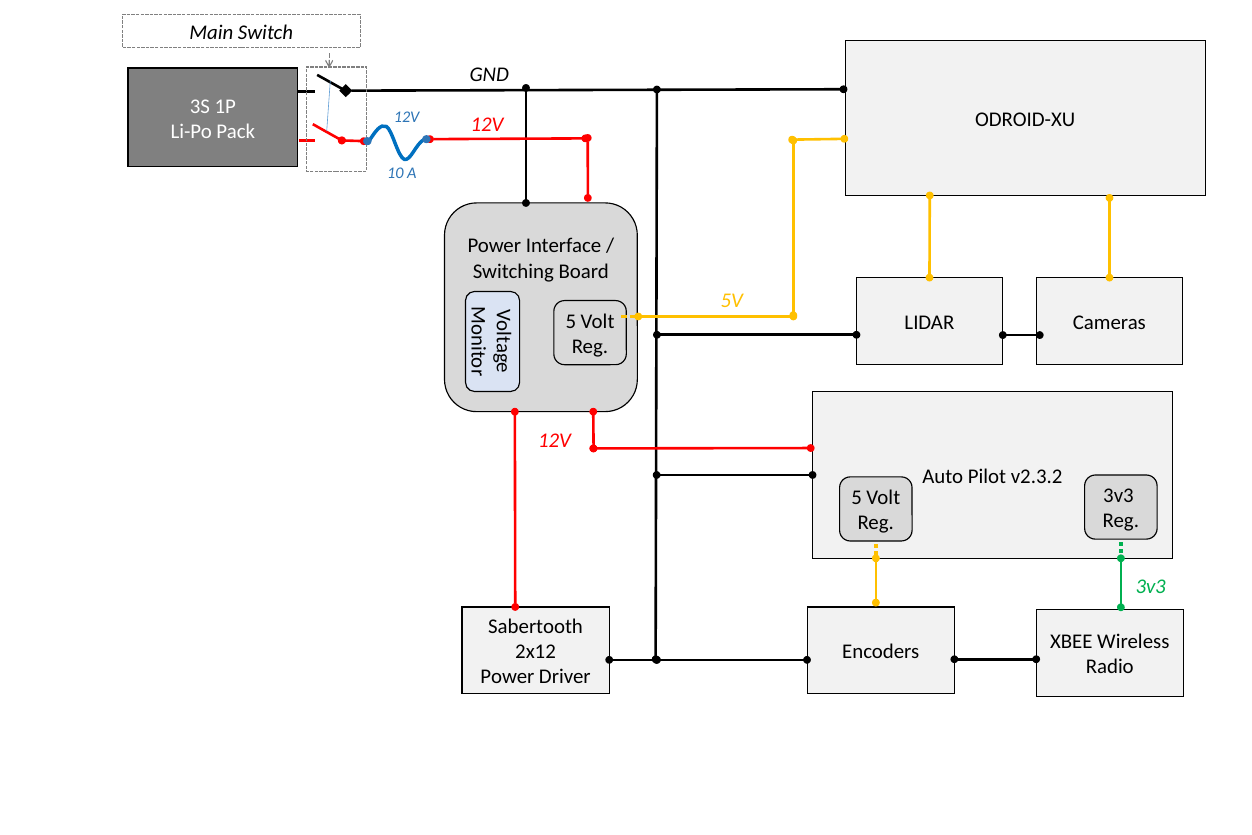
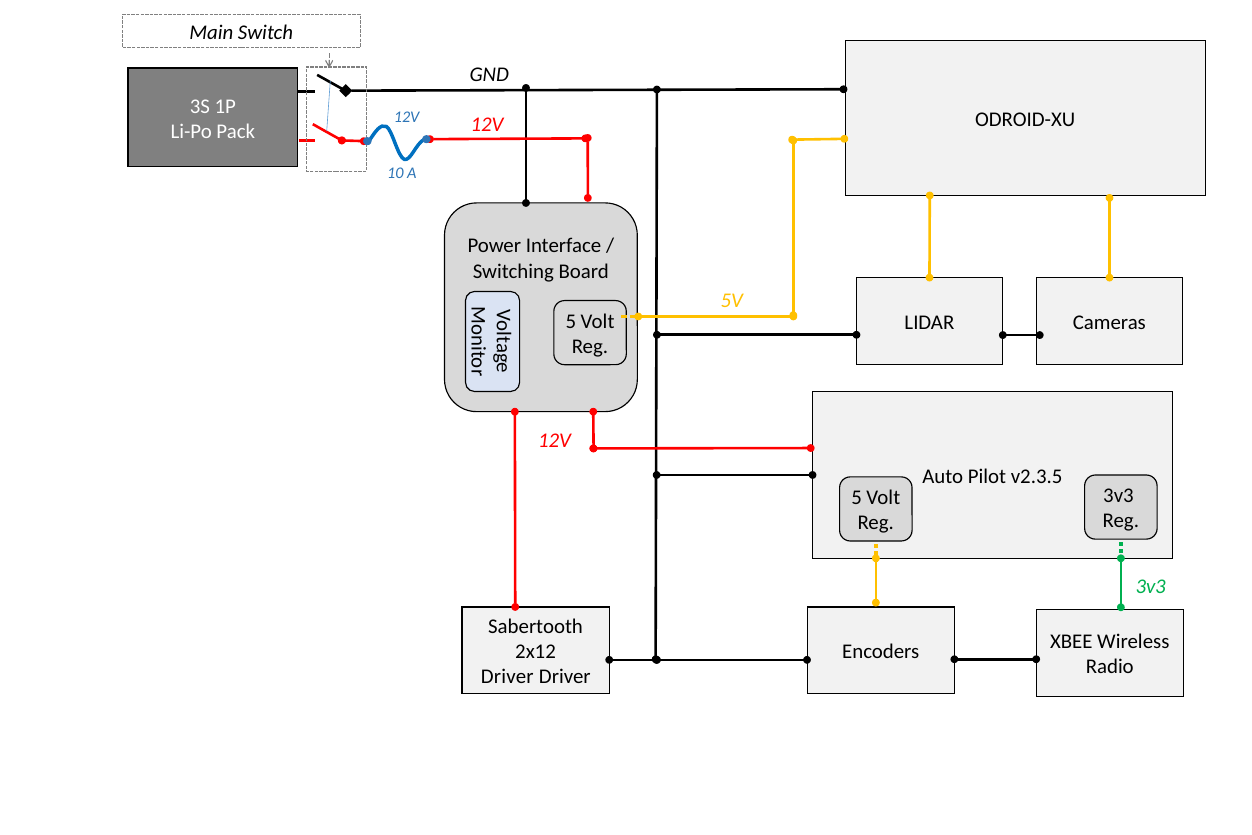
v2.3.2: v2.3.2 -> v2.3.5
Power at (507, 677): Power -> Driver
